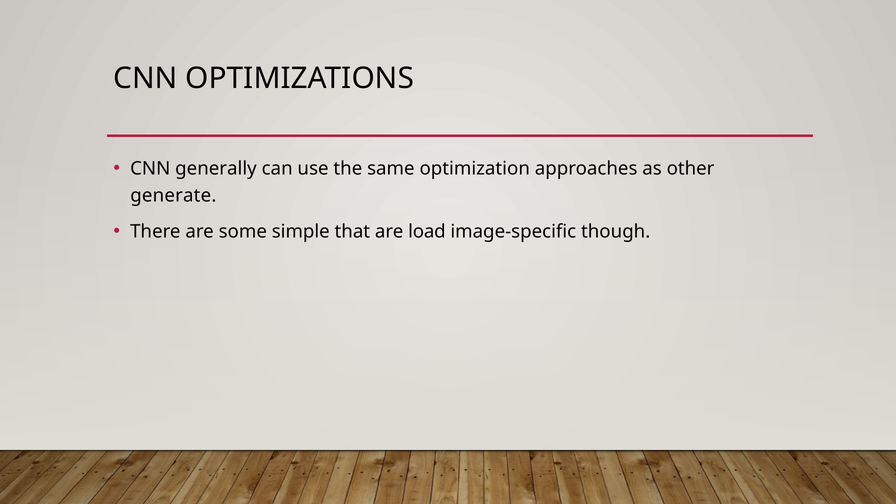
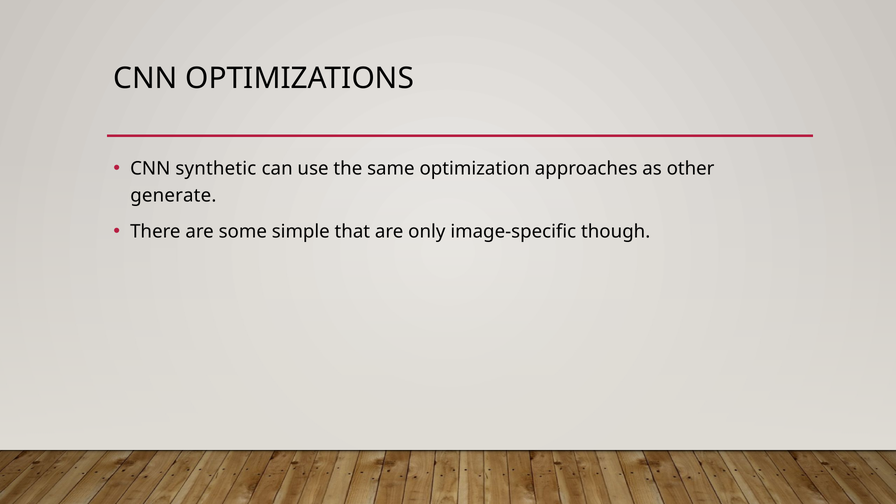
generally: generally -> synthetic
load: load -> only
